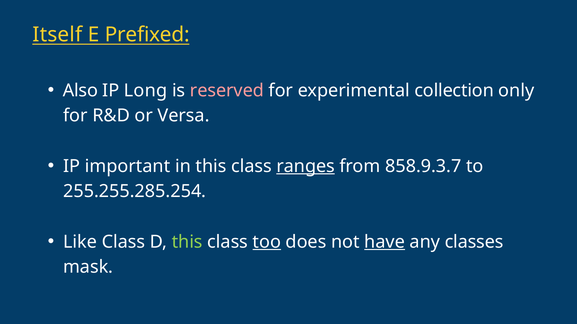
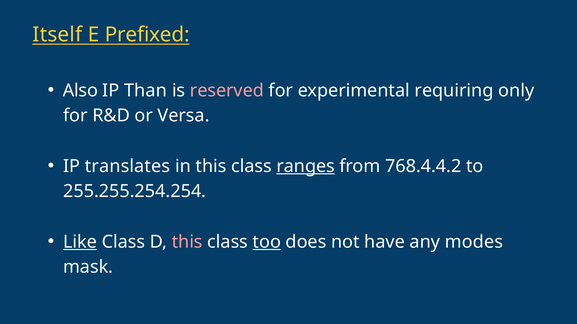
Long: Long -> Than
collection: collection -> requiring
important: important -> translates
858.9.3.7: 858.9.3.7 -> 768.4.4.2
255.255.285.254: 255.255.285.254 -> 255.255.254.254
Like underline: none -> present
this at (187, 242) colour: light green -> pink
have underline: present -> none
classes: classes -> modes
